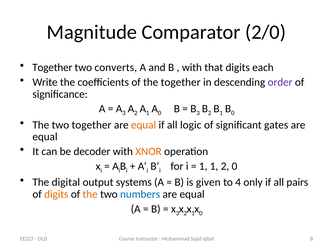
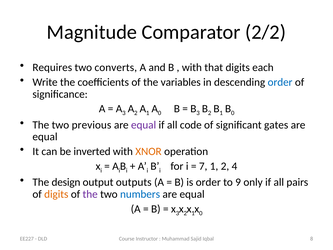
2/0: 2/0 -> 2/2
Together at (52, 67): Together -> Requires
the together: together -> variables
order at (280, 82) colour: purple -> blue
two together: together -> previous
equal at (144, 125) colour: orange -> purple
logic: logic -> code
decoder: decoder -> inverted
1 at (203, 166): 1 -> 7
2 0: 0 -> 4
digital: digital -> design
systems: systems -> outputs
is given: given -> order
4: 4 -> 9
the at (90, 194) colour: orange -> purple
